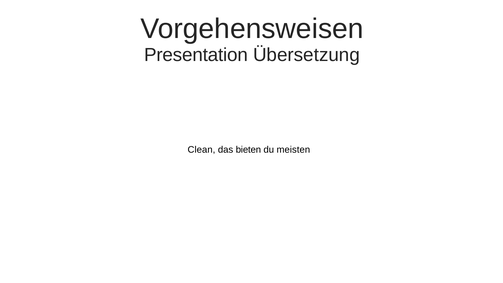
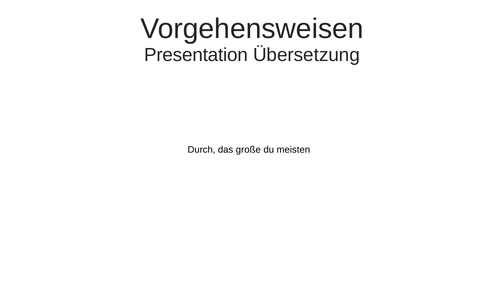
Clean: Clean -> Durch
bieten: bieten -> große
